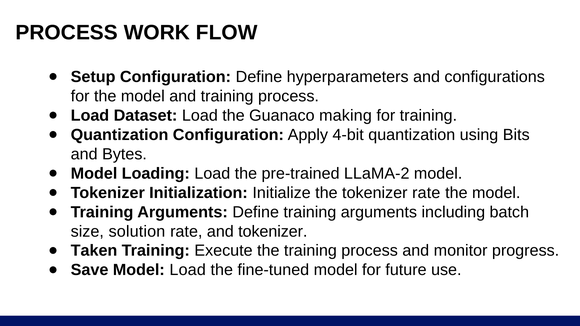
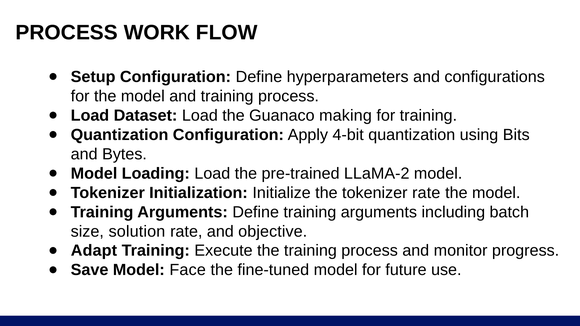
and tokenizer: tokenizer -> objective
Taken: Taken -> Adapt
Model Load: Load -> Face
